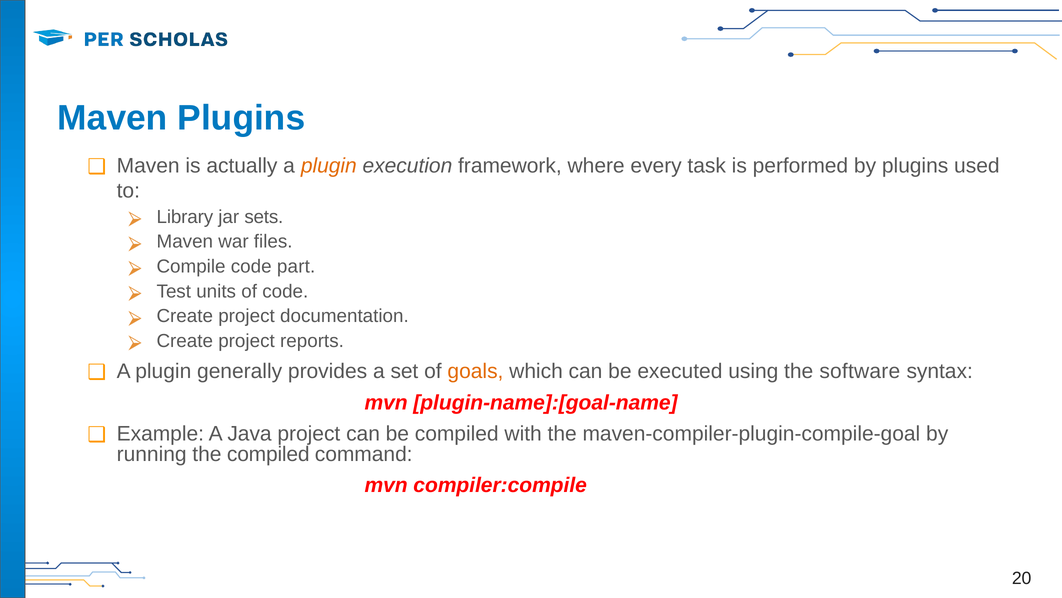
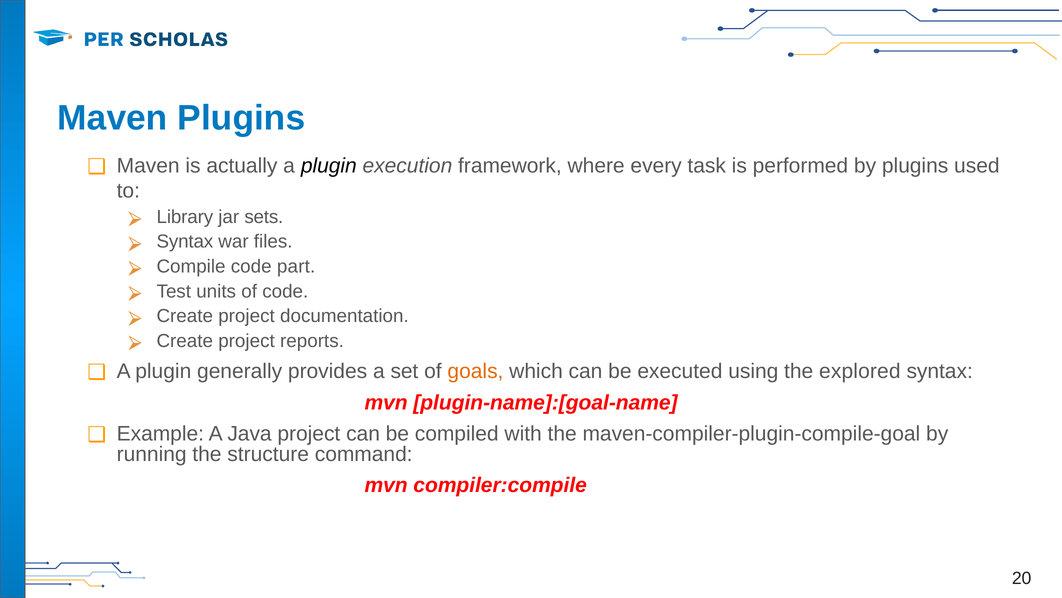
plugin at (329, 166) colour: orange -> black
Maven at (185, 242): Maven -> Syntax
software: software -> explored
the compiled: compiled -> structure
